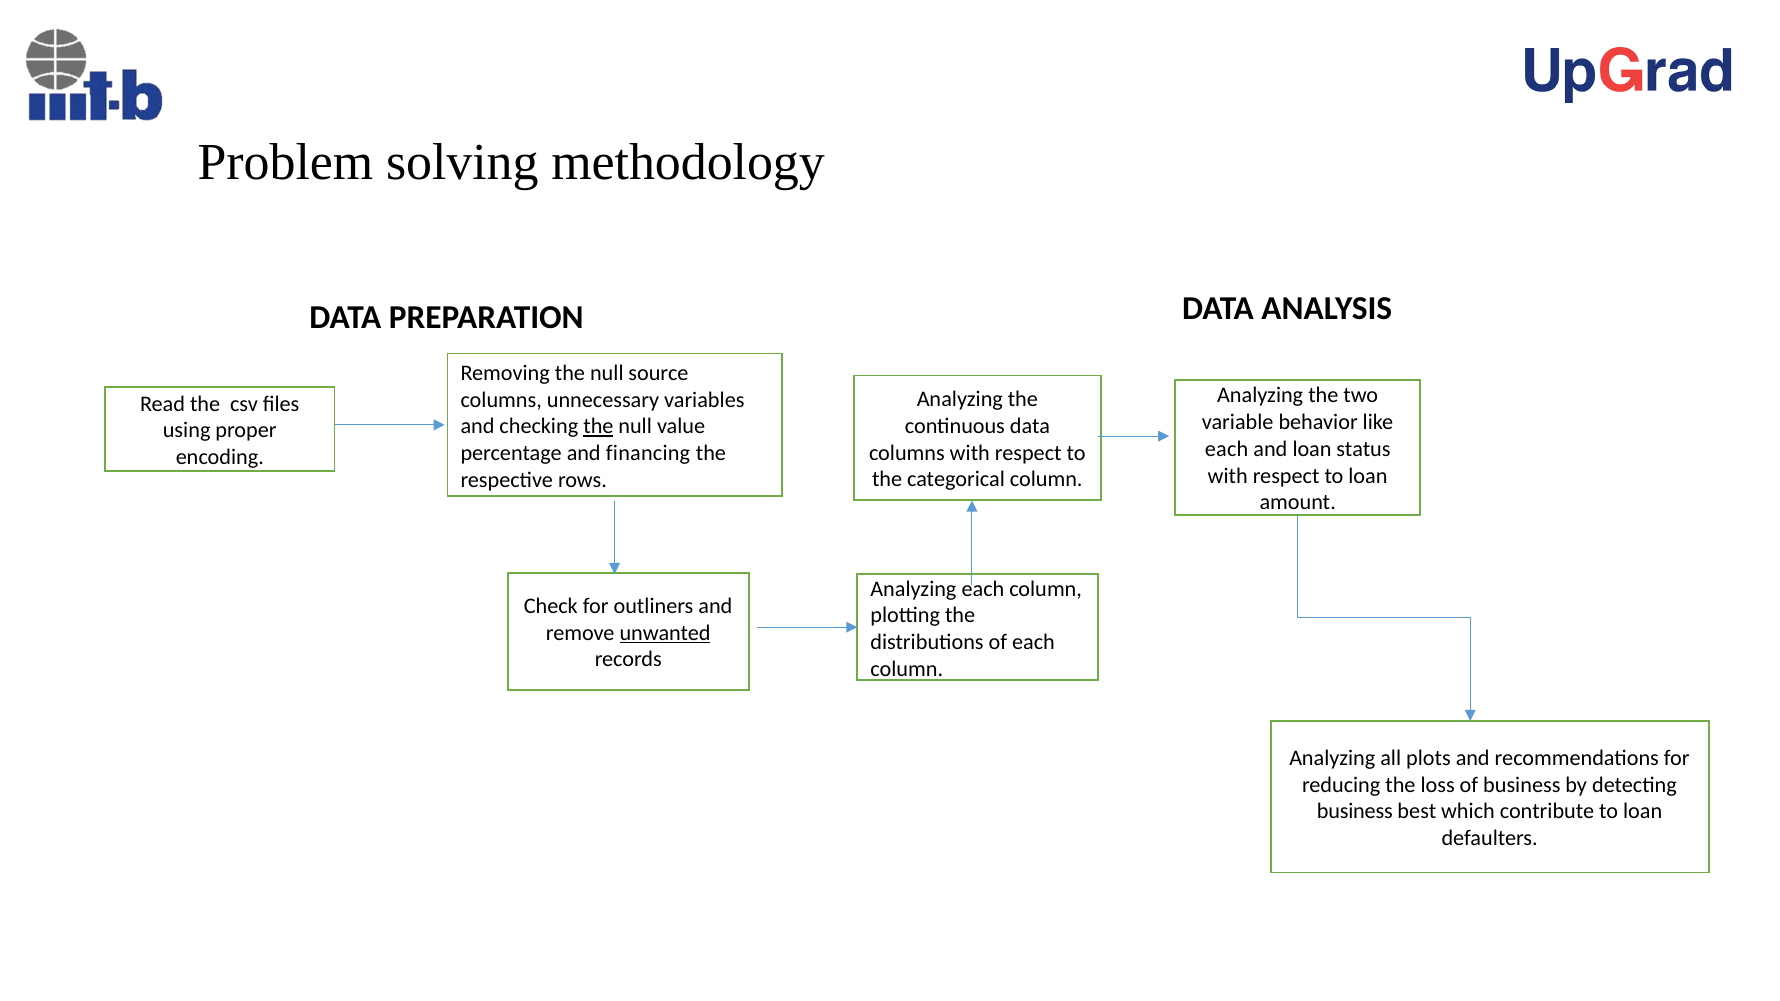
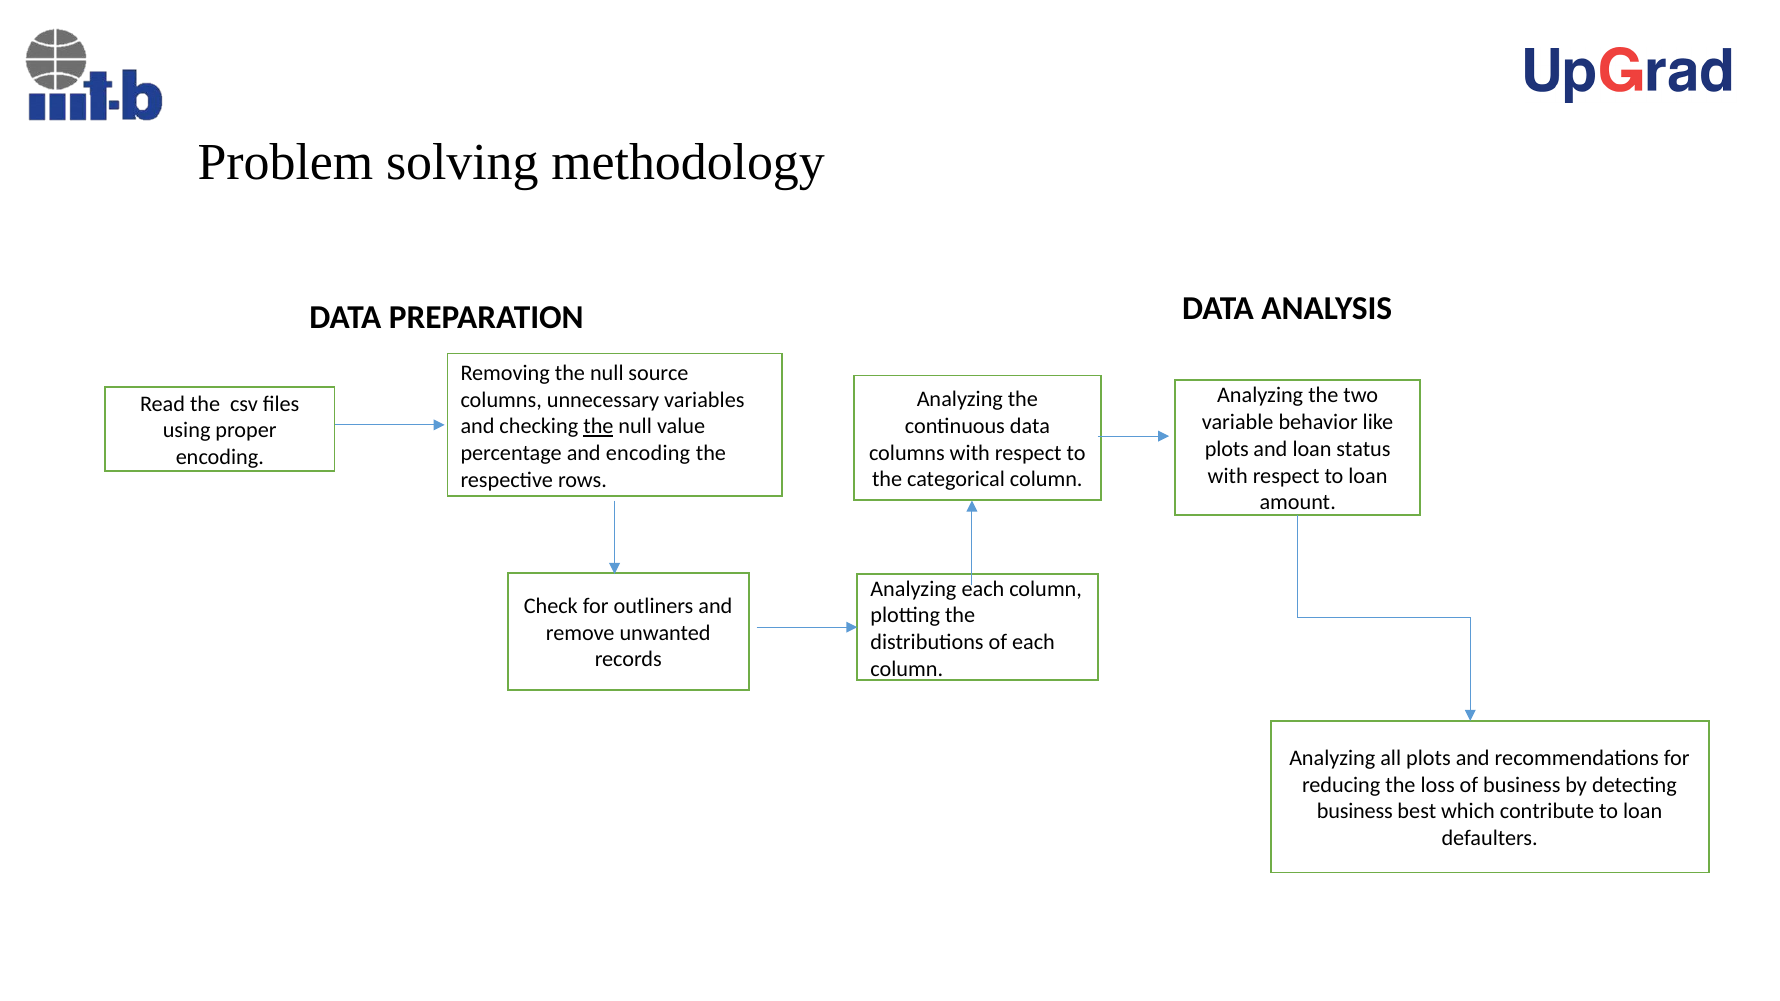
each at (1227, 449): each -> plots
and financing: financing -> encoding
unwanted underline: present -> none
